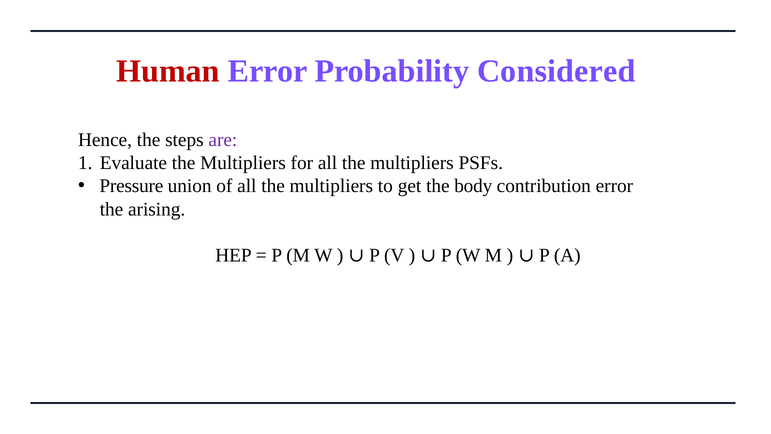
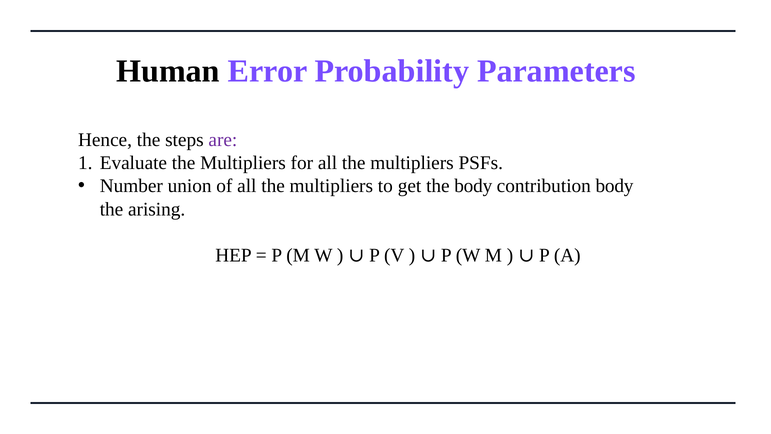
Human colour: red -> black
Considered: Considered -> Parameters
Pressure: Pressure -> Number
contribution error: error -> body
